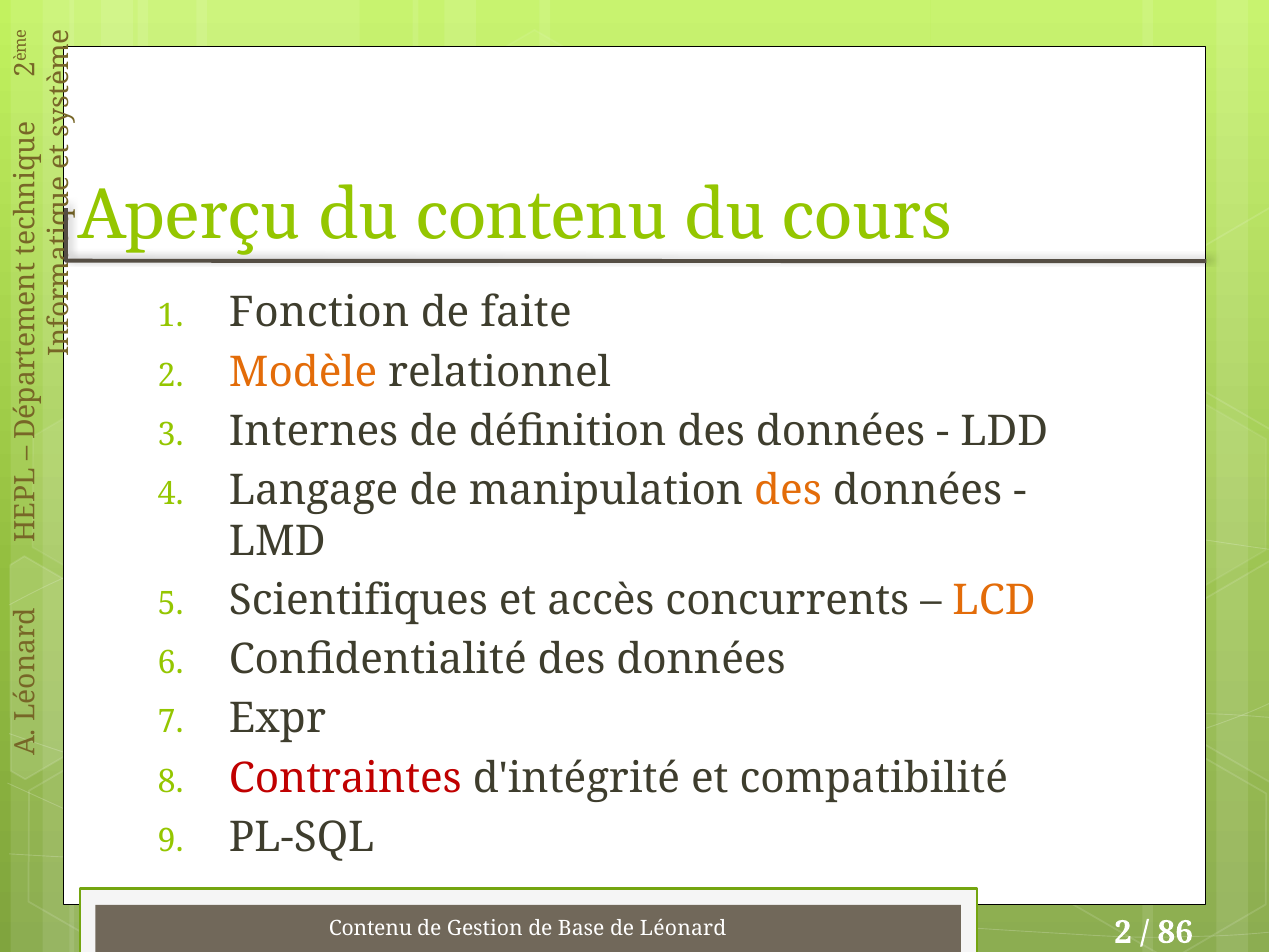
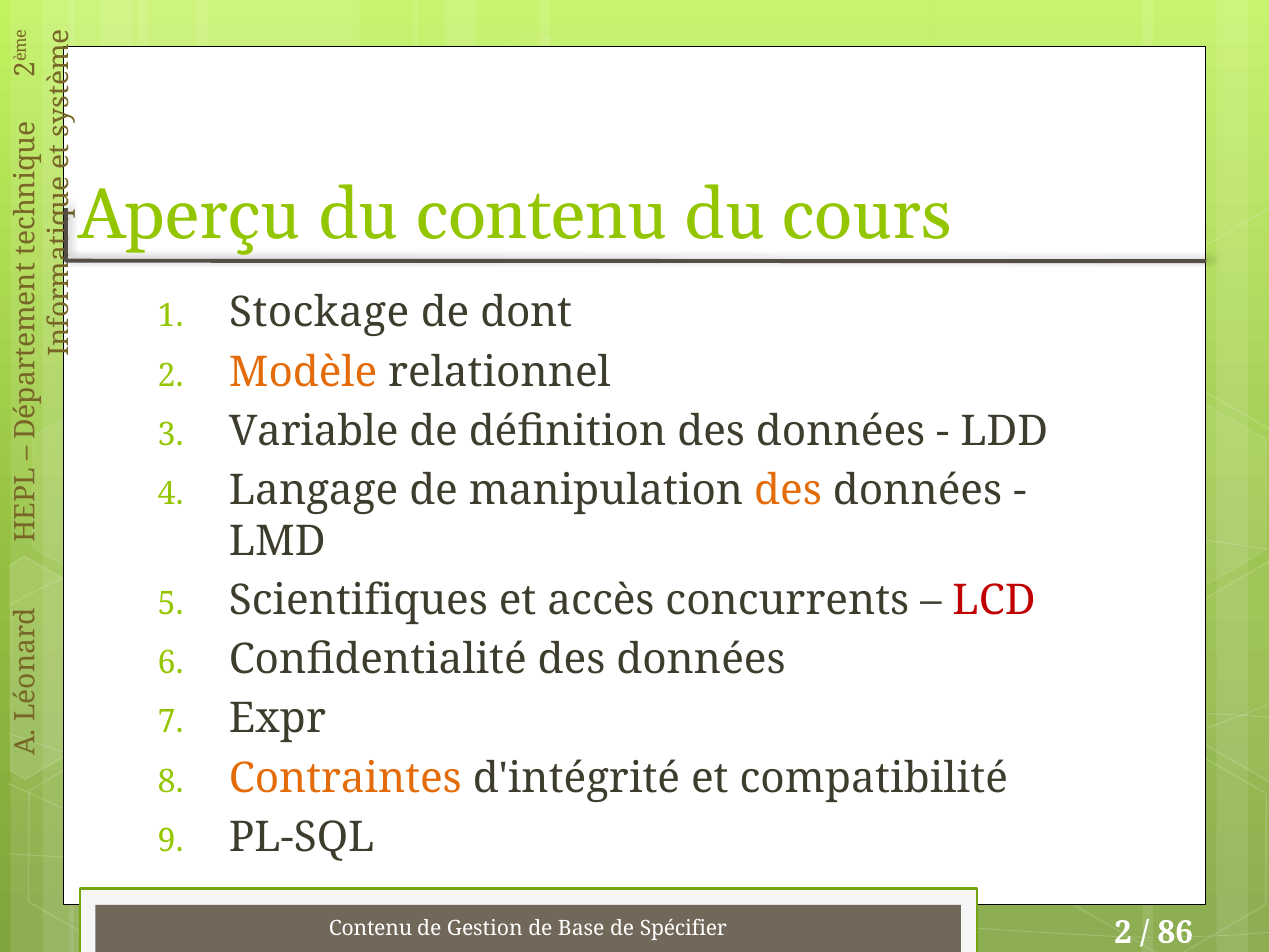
Fonction: Fonction -> Stockage
faite: faite -> dont
Internes: Internes -> Variable
LCD colour: orange -> red
Contraintes colour: red -> orange
Léonard: Léonard -> Spécifier
